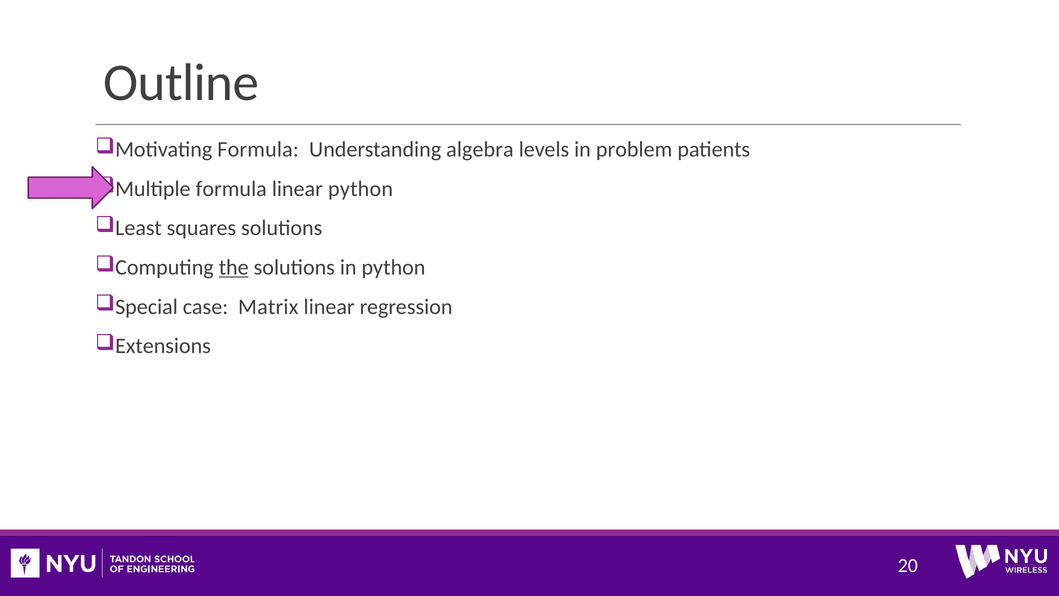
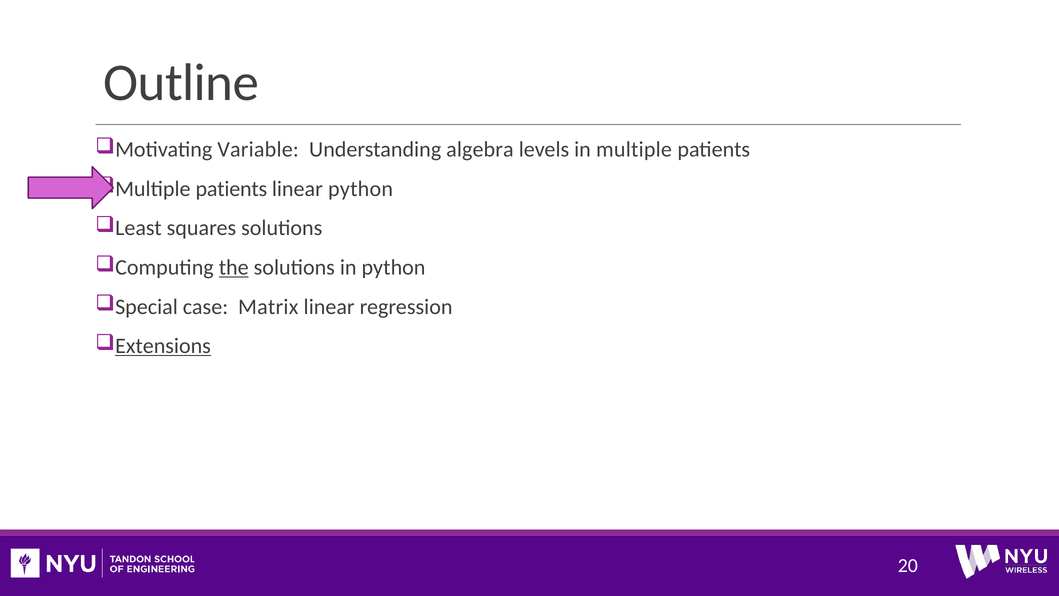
Motivating Formula: Formula -> Variable
in problem: problem -> multiple
formula at (231, 189): formula -> patients
Extensions underline: none -> present
